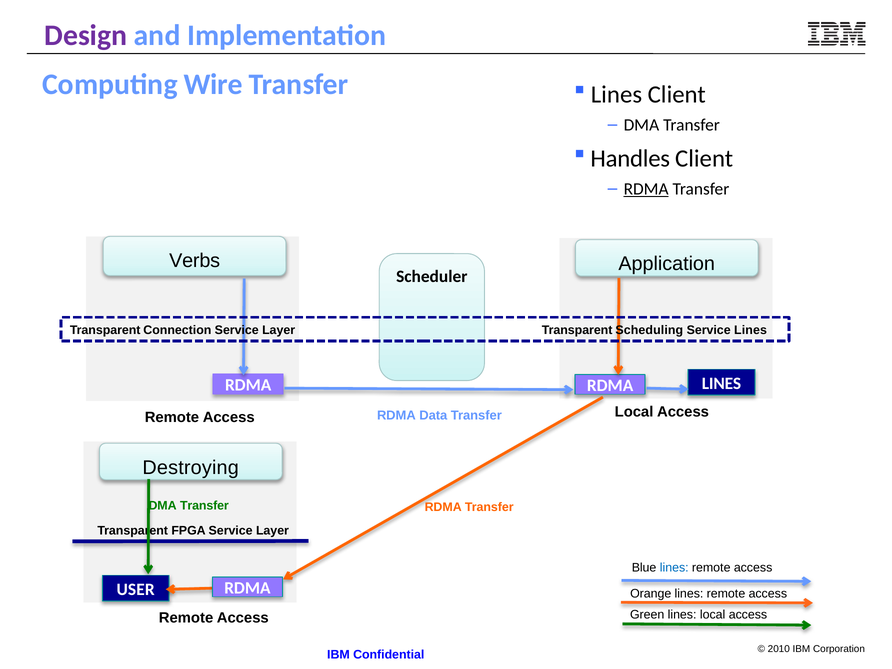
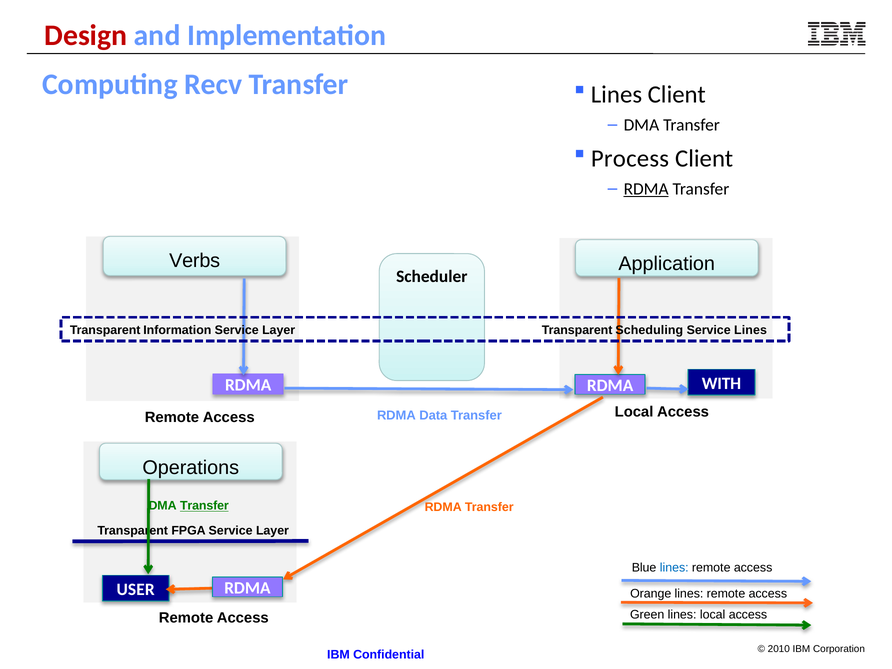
Design colour: purple -> red
Wire: Wire -> Recv
Handles: Handles -> Process
Connection: Connection -> Information
RDMA LINES: LINES -> WITH
Destroying: Destroying -> Operations
Transfer at (204, 506) underline: none -> present
